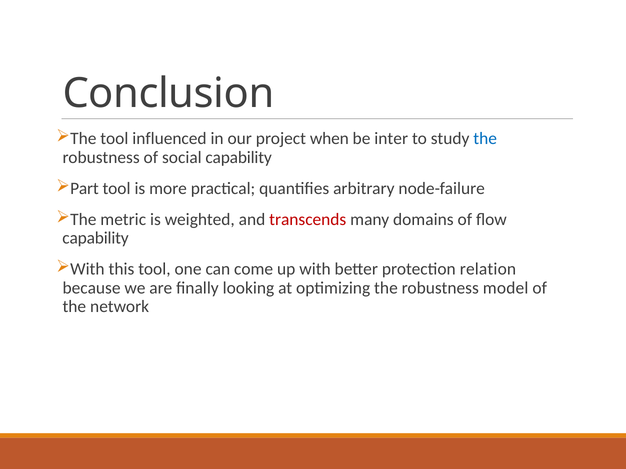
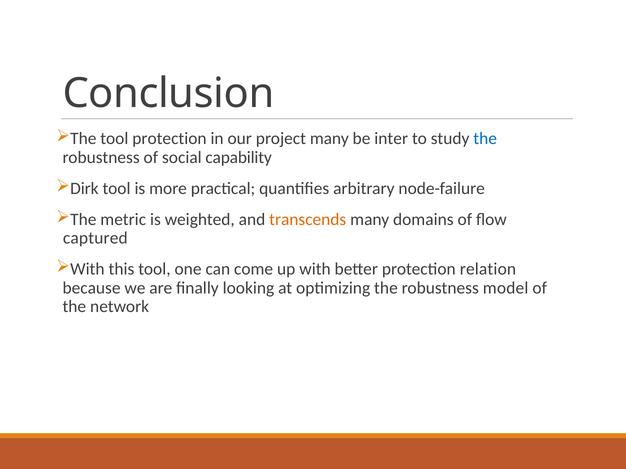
tool influenced: influenced -> protection
project when: when -> many
Part: Part -> Dirk
transcends colour: red -> orange
capability at (96, 238): capability -> captured
